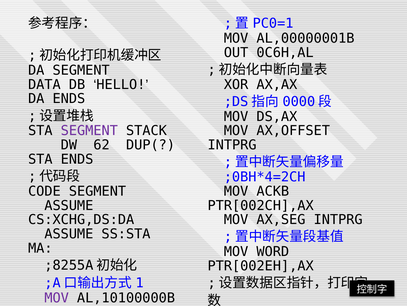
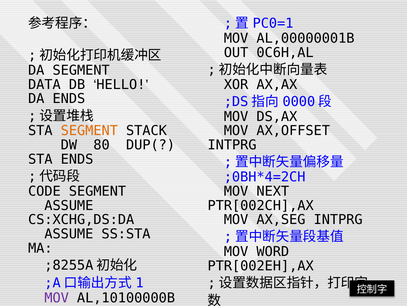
SEGMENT at (89, 130) colour: purple -> orange
62: 62 -> 80
ACKB: ACKB -> NEXT
